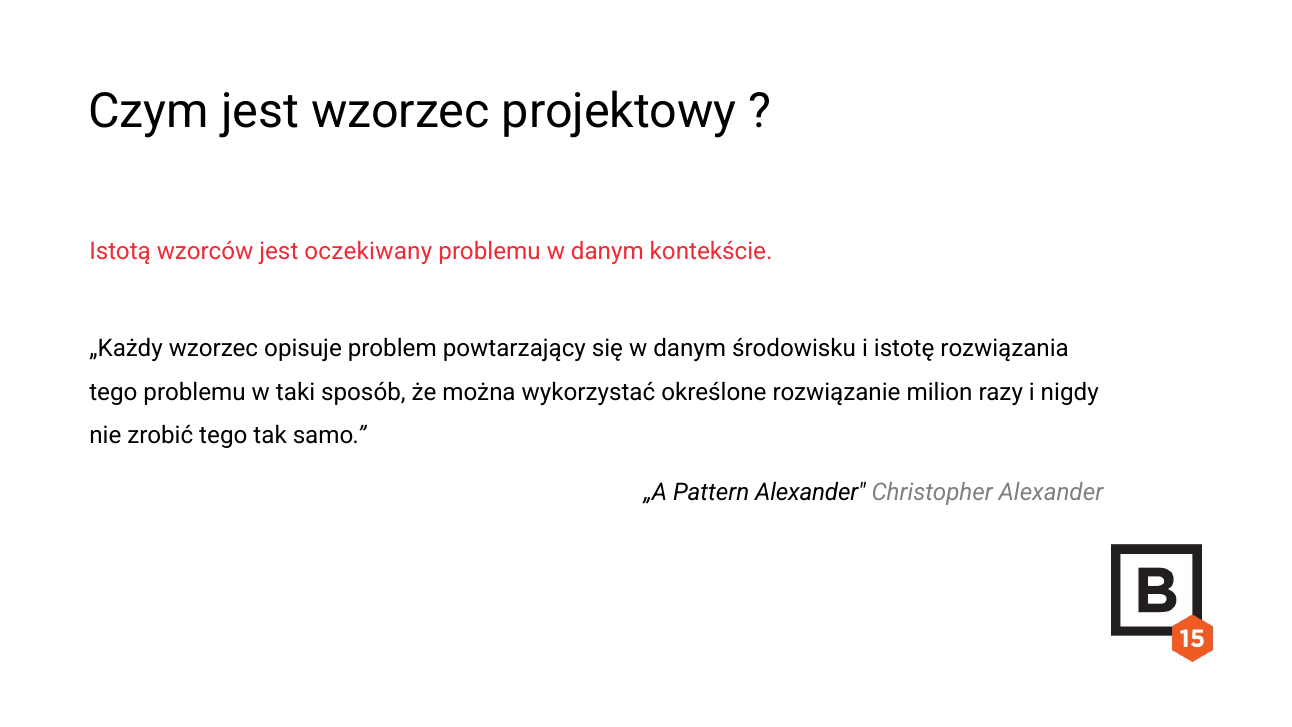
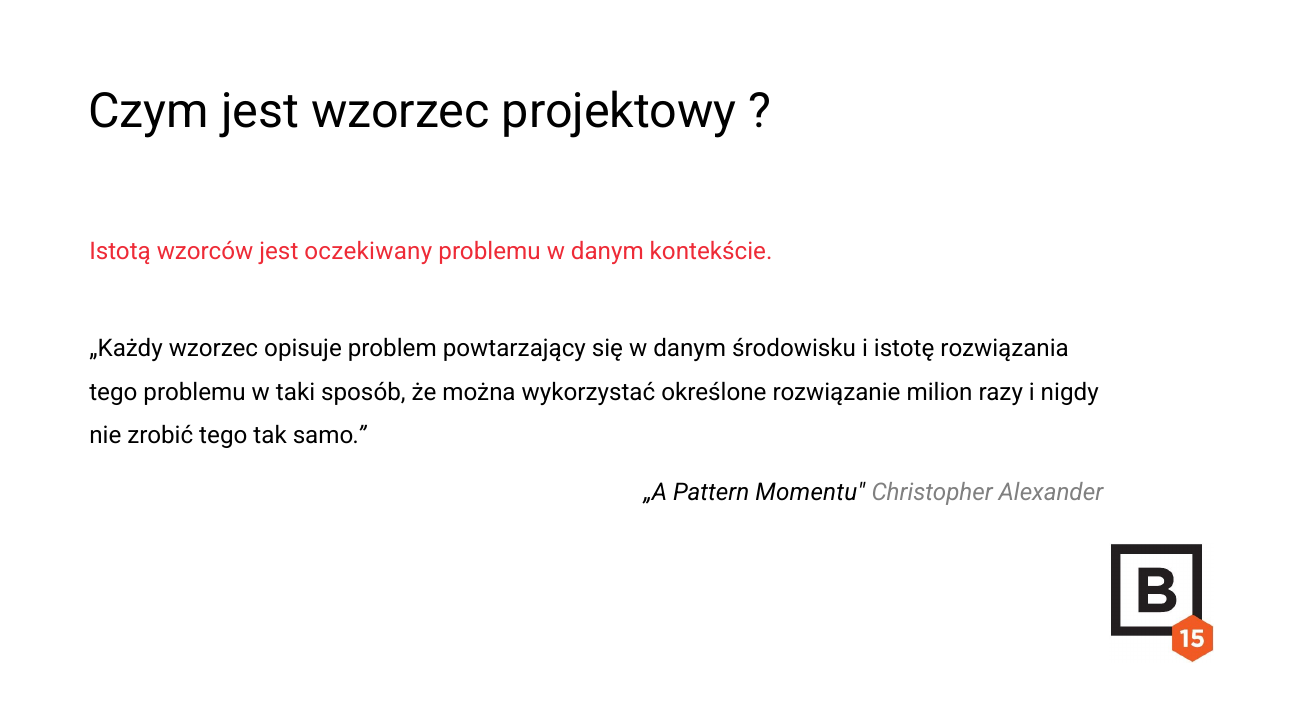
Pattern Alexander: Alexander -> Momentu
